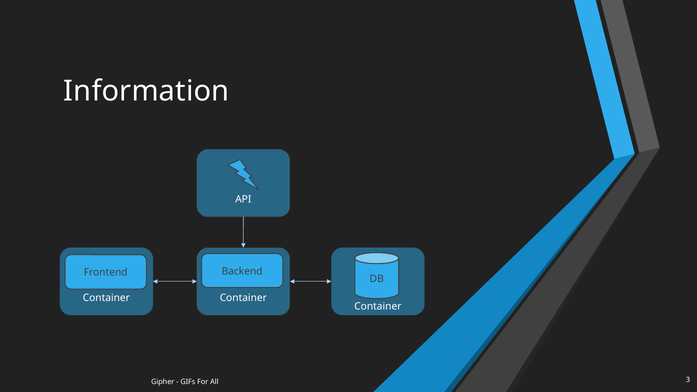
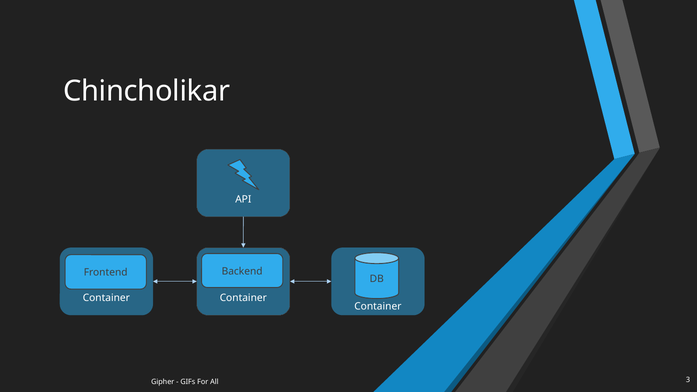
Information: Information -> Chincholikar
